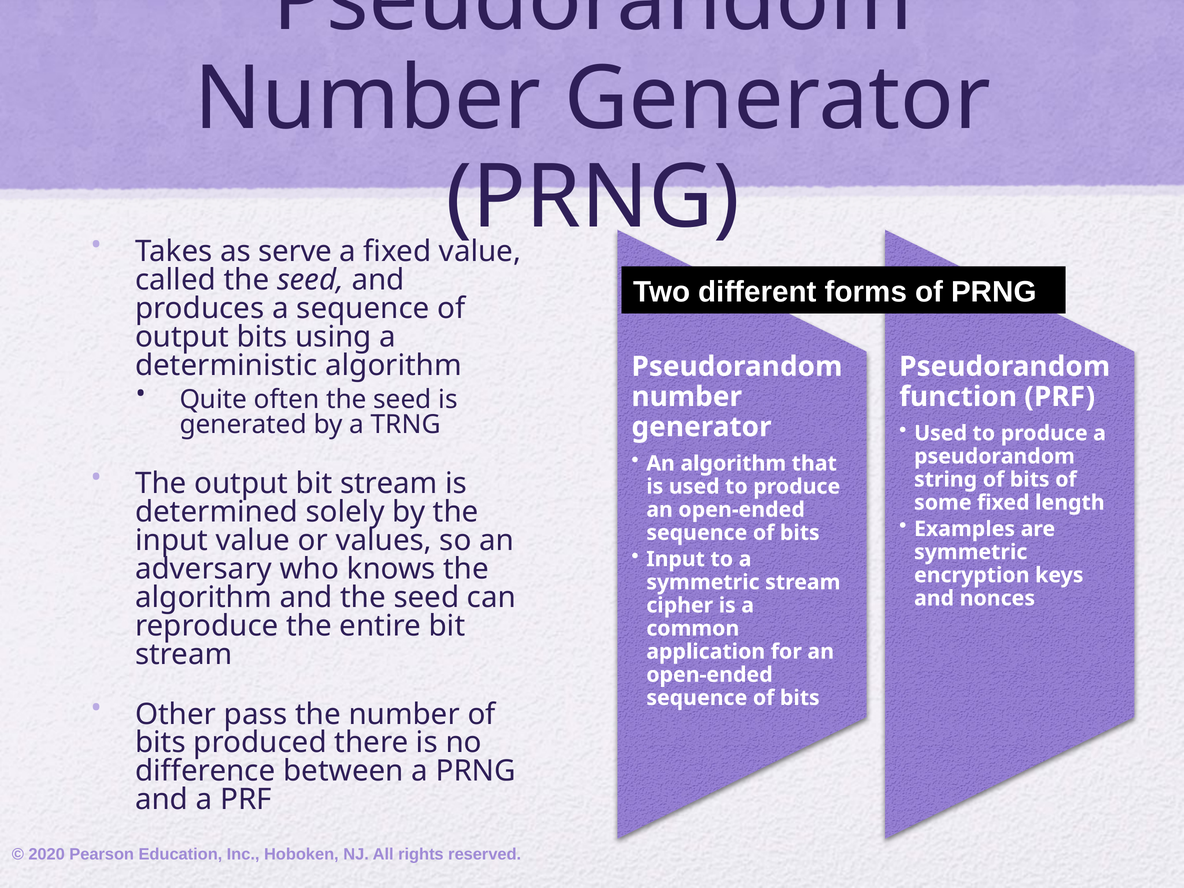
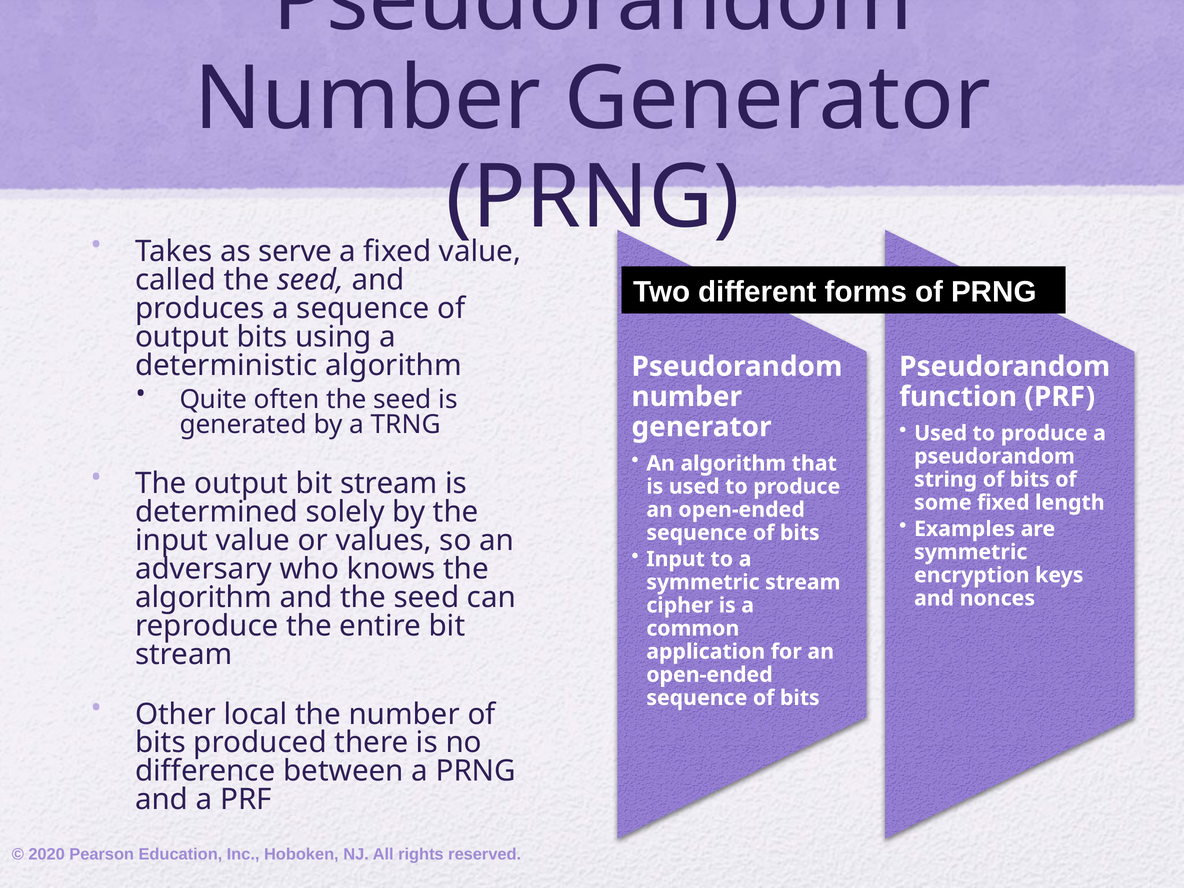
pass: pass -> local
